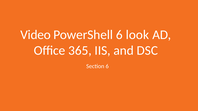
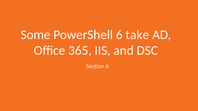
Video: Video -> Some
look: look -> take
